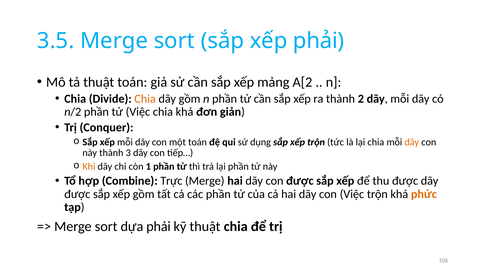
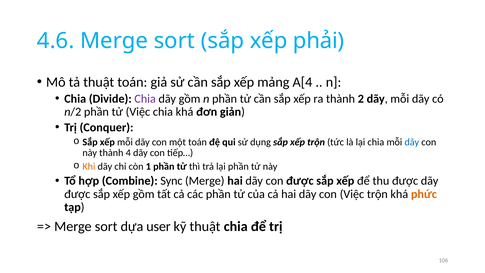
3.5: 3.5 -> 4.6
A[2: A[2 -> A[4
Chia at (145, 99) colour: orange -> purple
dãy at (412, 142) colour: orange -> blue
3: 3 -> 4
Trực: Trực -> Sync
dựa phải: phải -> user
